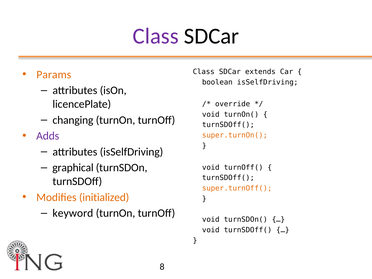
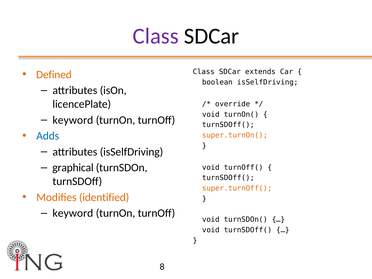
Params: Params -> Defined
changing at (73, 120): changing -> keyword
Adds colour: purple -> blue
initialized: initialized -> identified
